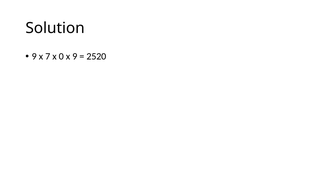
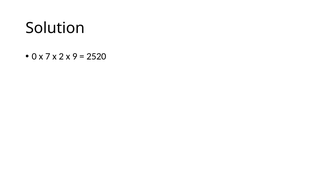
9 at (34, 56): 9 -> 0
0: 0 -> 2
